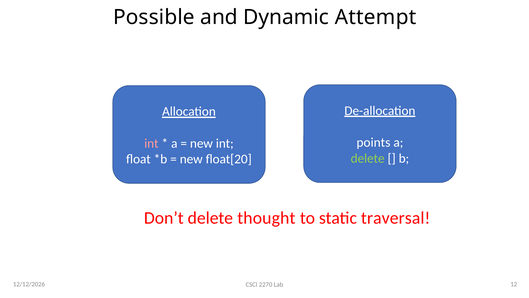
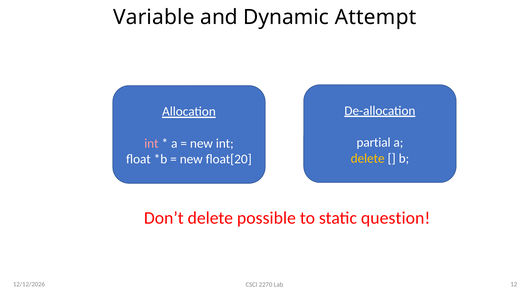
Possible: Possible -> Variable
points: points -> partial
delete at (368, 158) colour: light green -> yellow
thought: thought -> possible
traversal: traversal -> question
